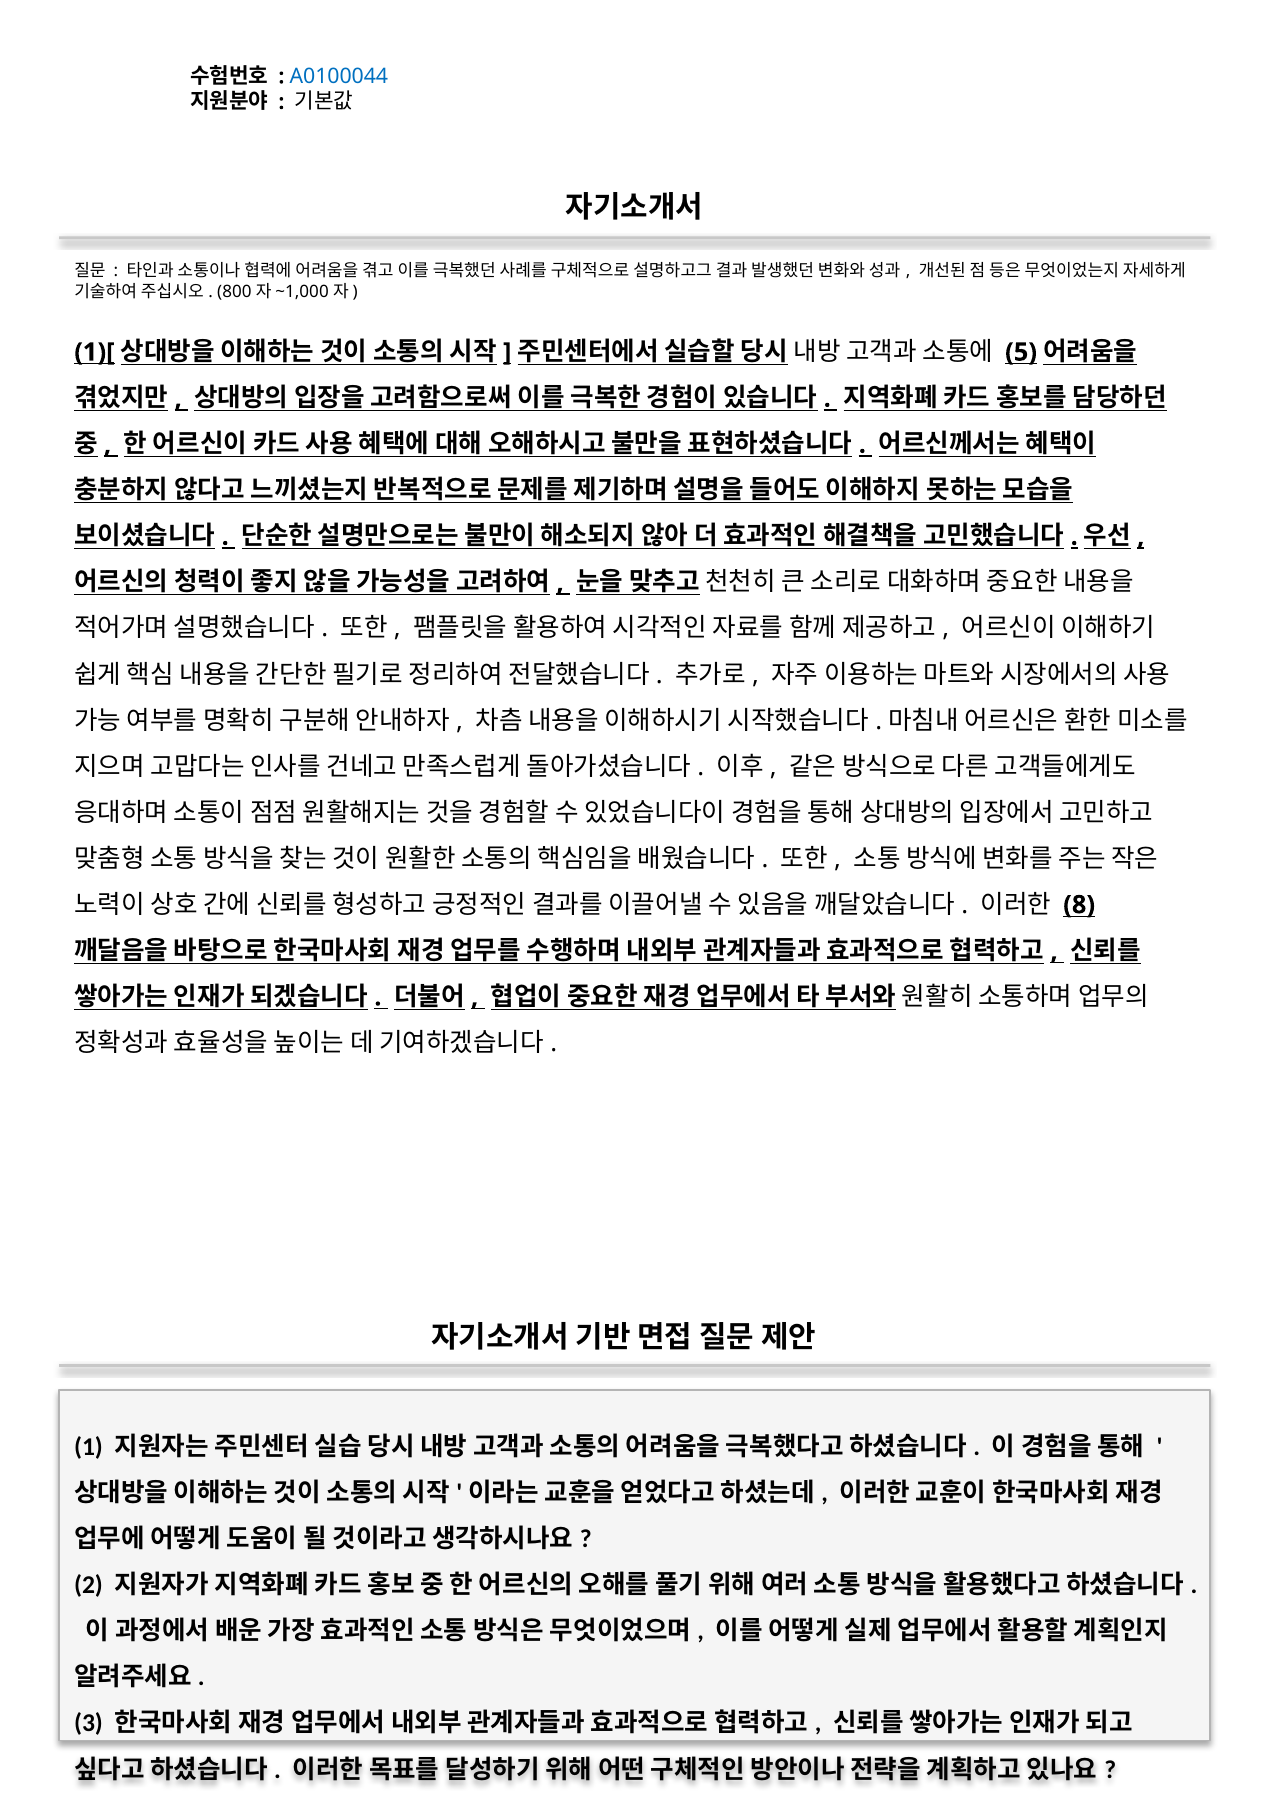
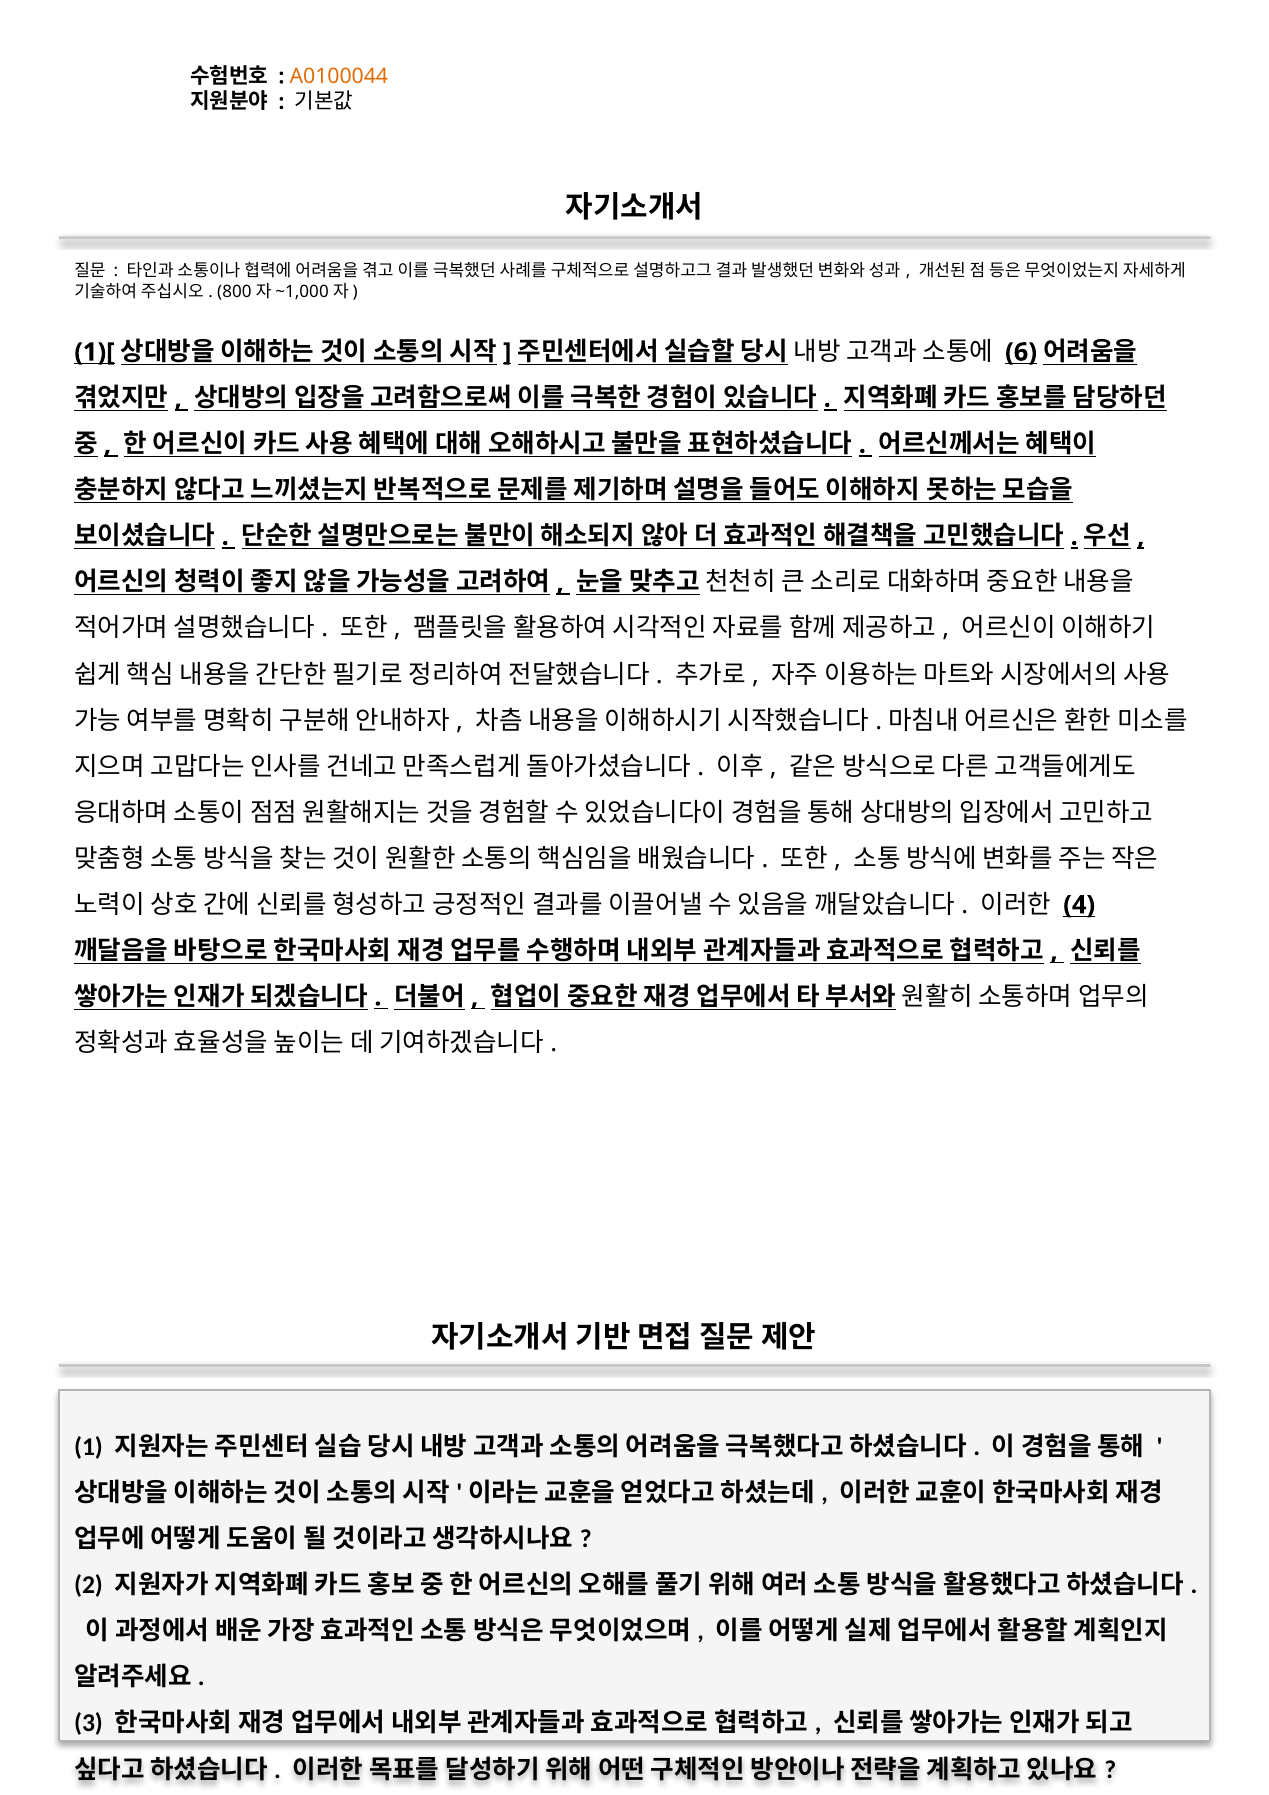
A0100044 colour: blue -> orange
5: 5 -> 6
8: 8 -> 4
